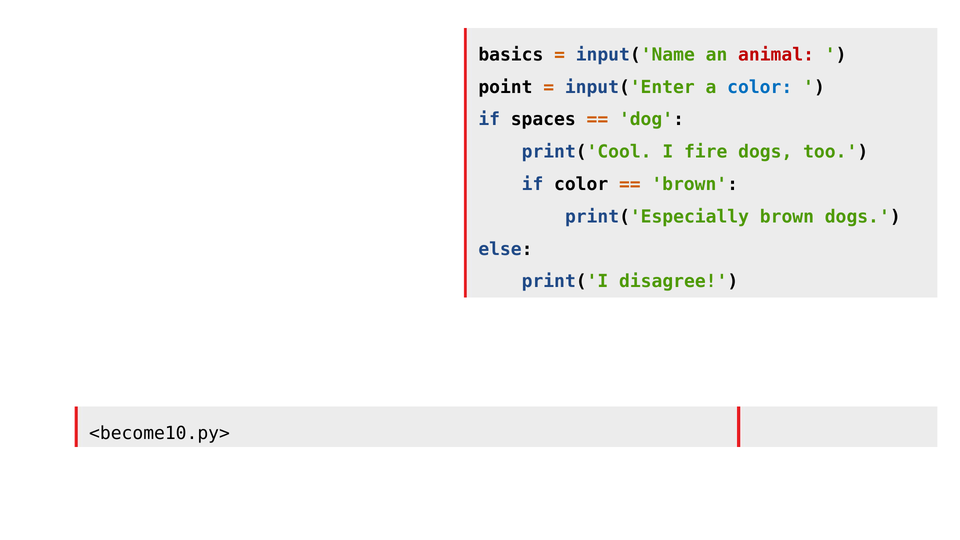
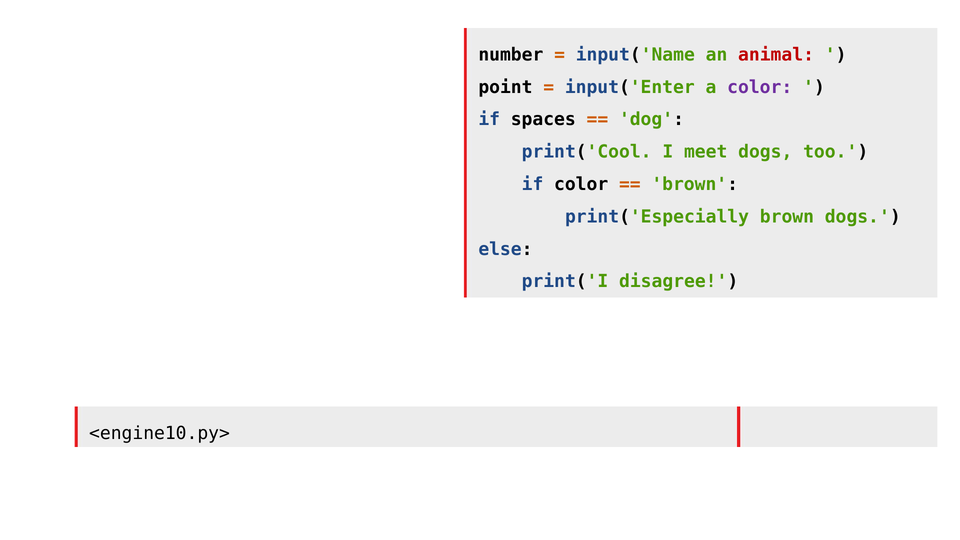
basics: basics -> number
color at (760, 87) colour: blue -> purple
fire: fire -> meet
<become10.py>: <become10.py> -> <engine10.py>
